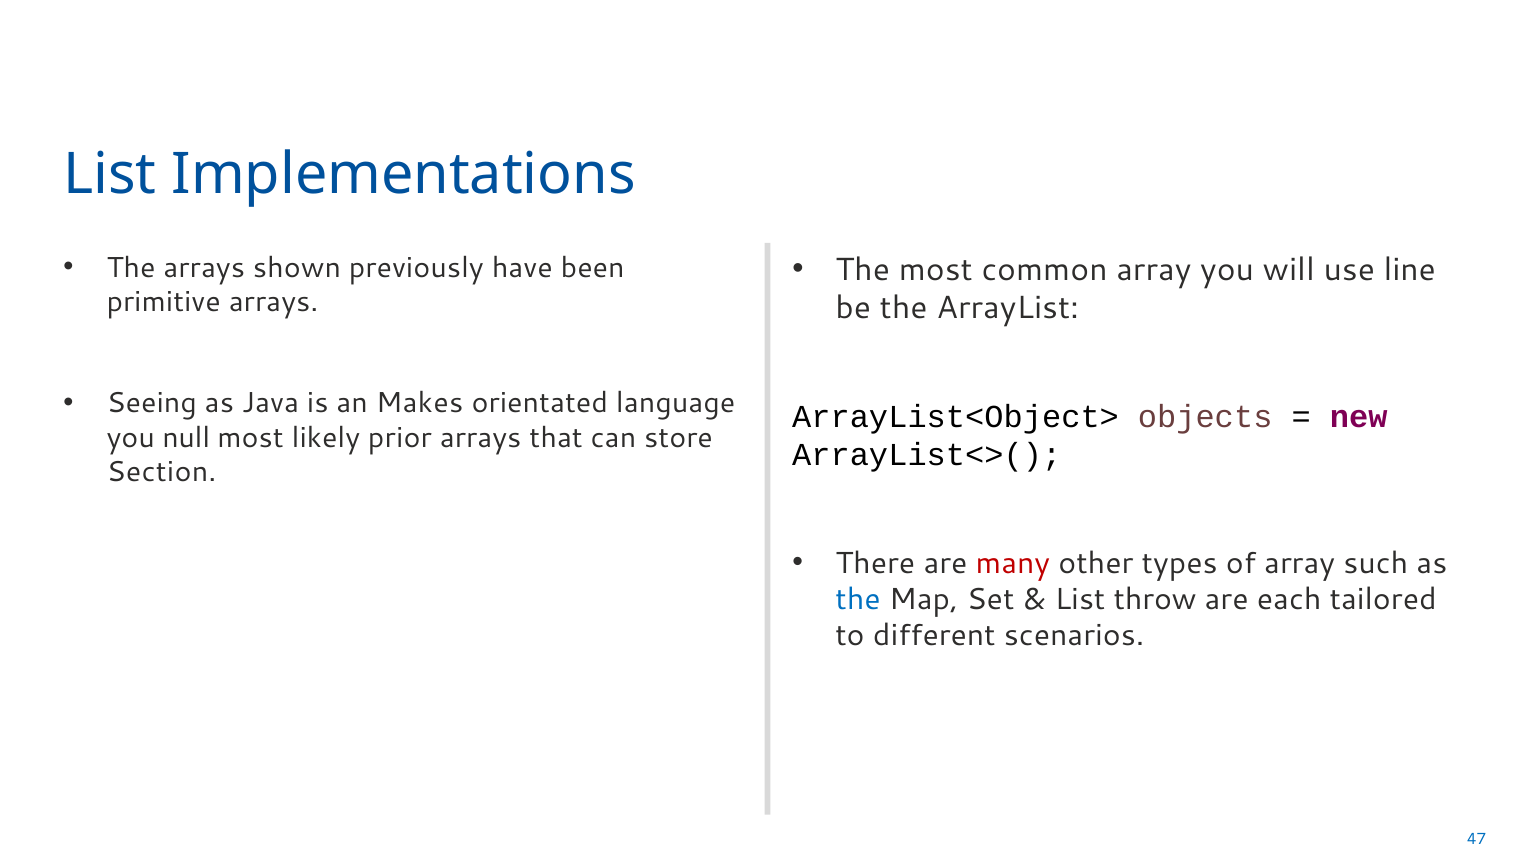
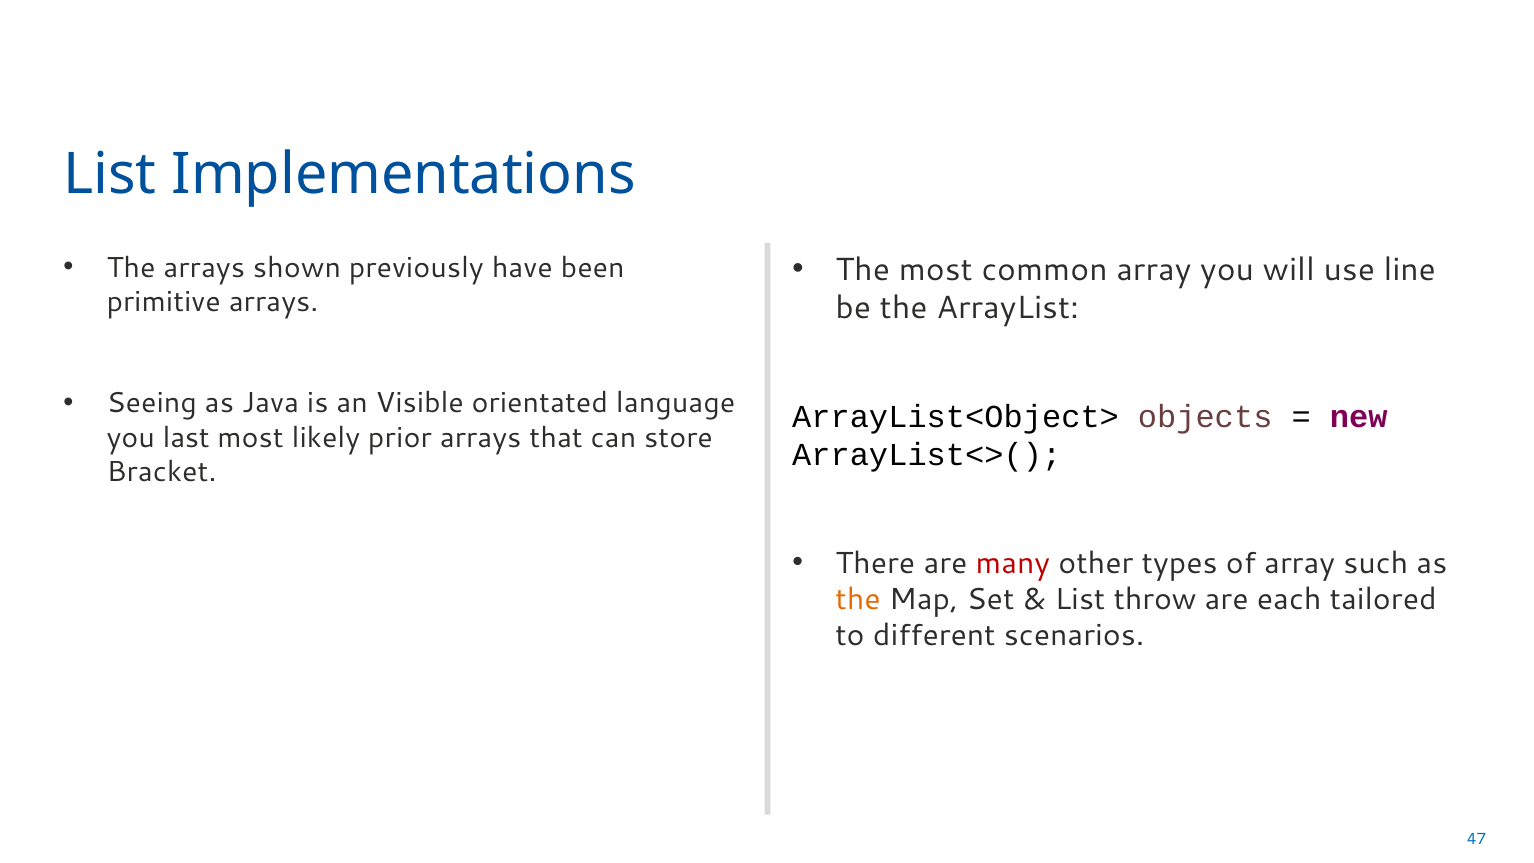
Makes: Makes -> Visible
null: null -> last
Section: Section -> Bracket
the at (858, 599) colour: blue -> orange
